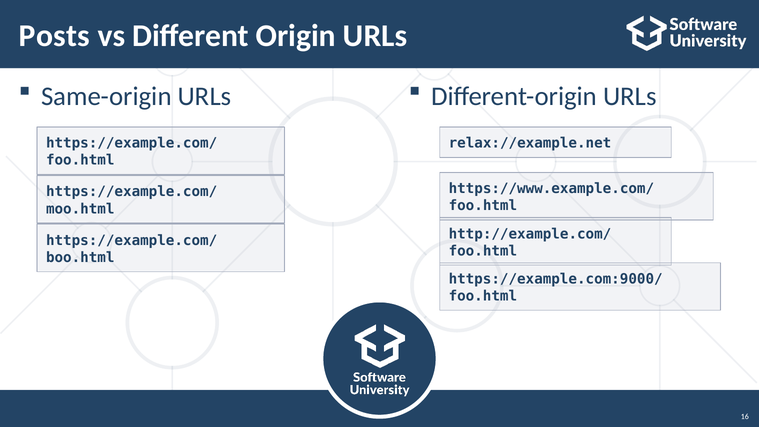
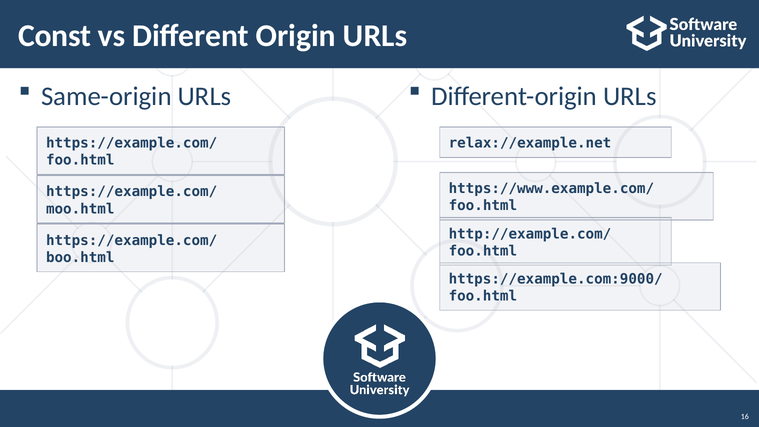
Posts: Posts -> Const
